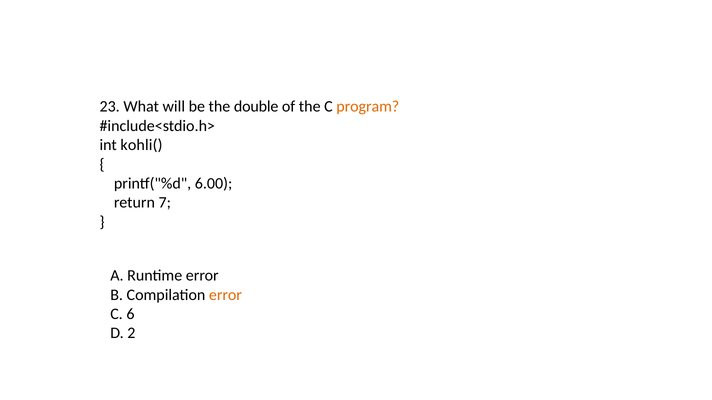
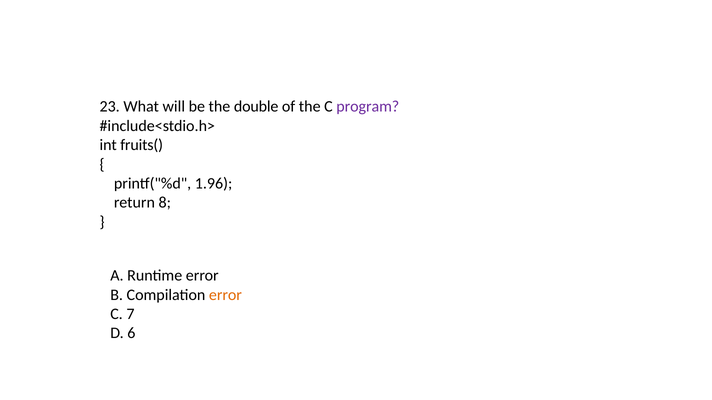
program colour: orange -> purple
kohli(: kohli( -> fruits(
6.00: 6.00 -> 1.96
7: 7 -> 8
6: 6 -> 7
2: 2 -> 6
